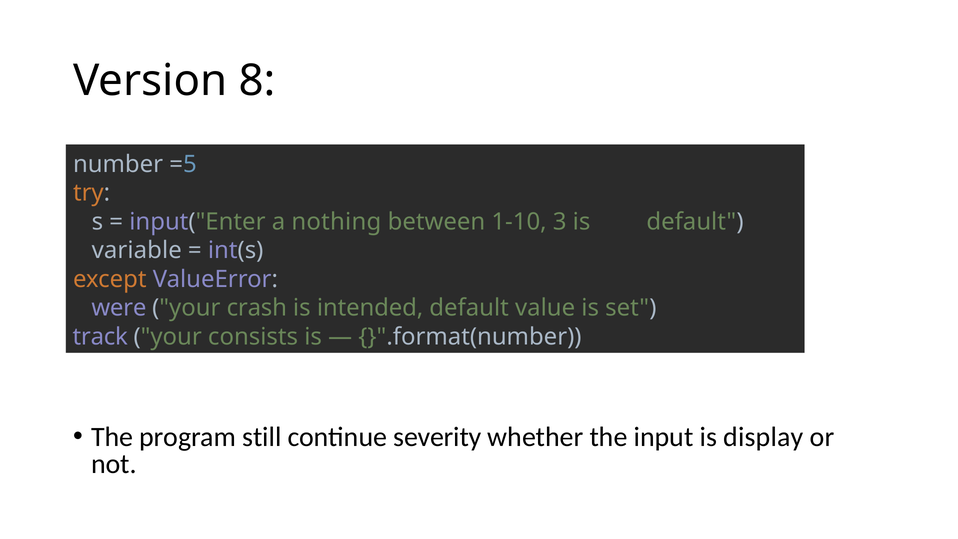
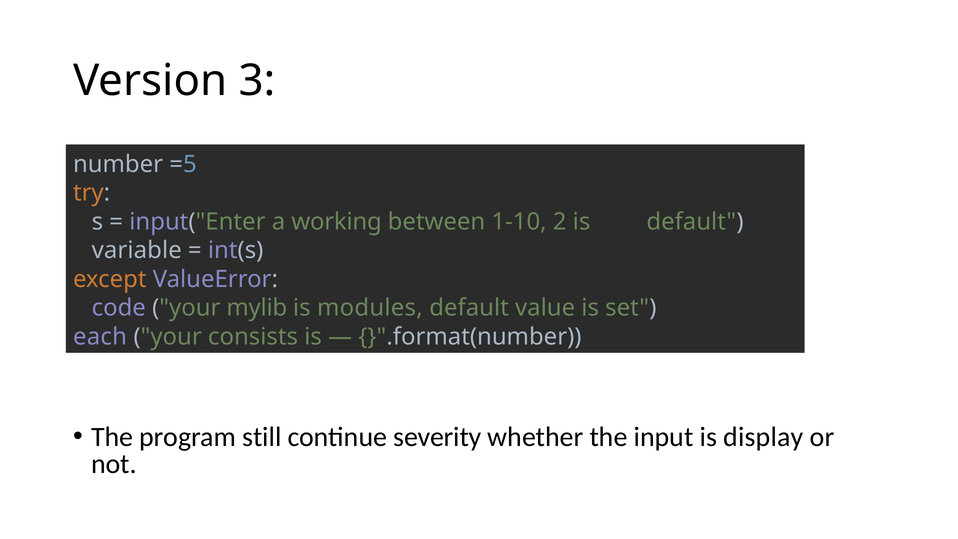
8: 8 -> 3
nothing: nothing -> working
3: 3 -> 2
were: were -> code
crash: crash -> mylib
intended: intended -> modules
track: track -> each
